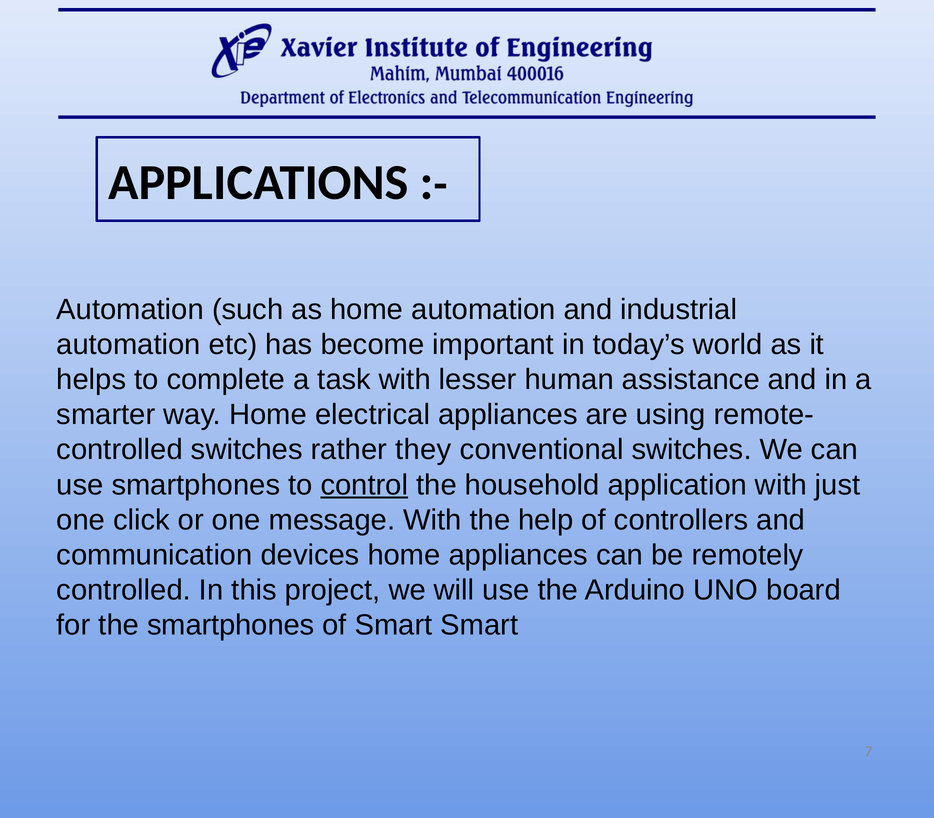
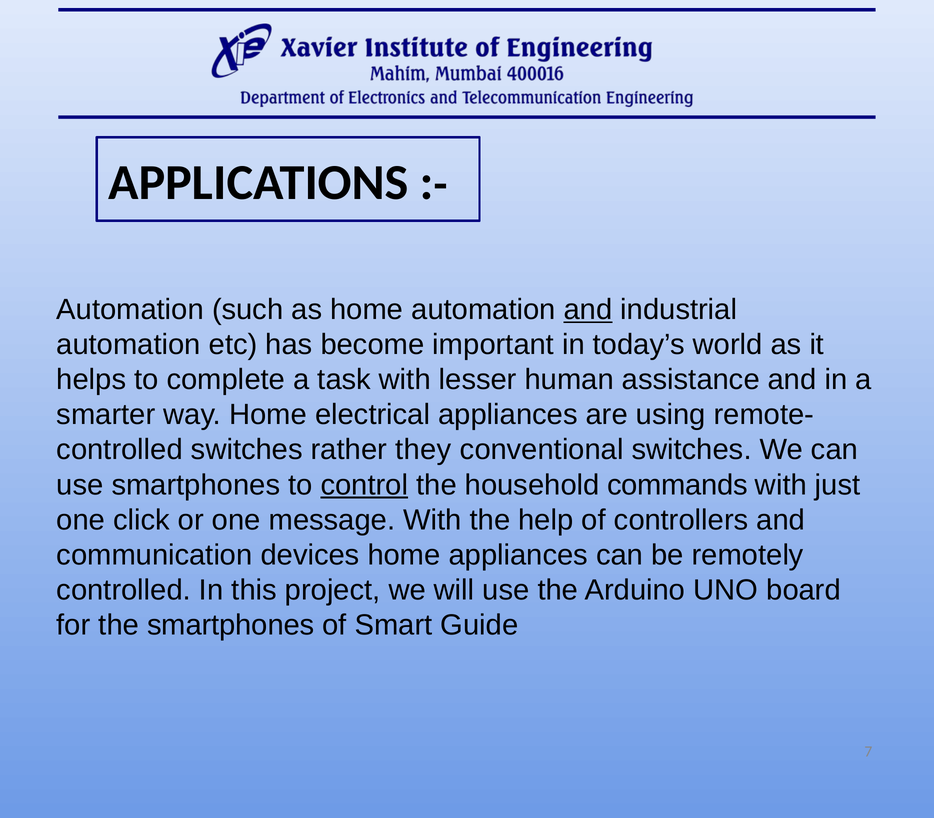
and at (588, 309) underline: none -> present
application: application -> commands
Smart Smart: Smart -> Guide
